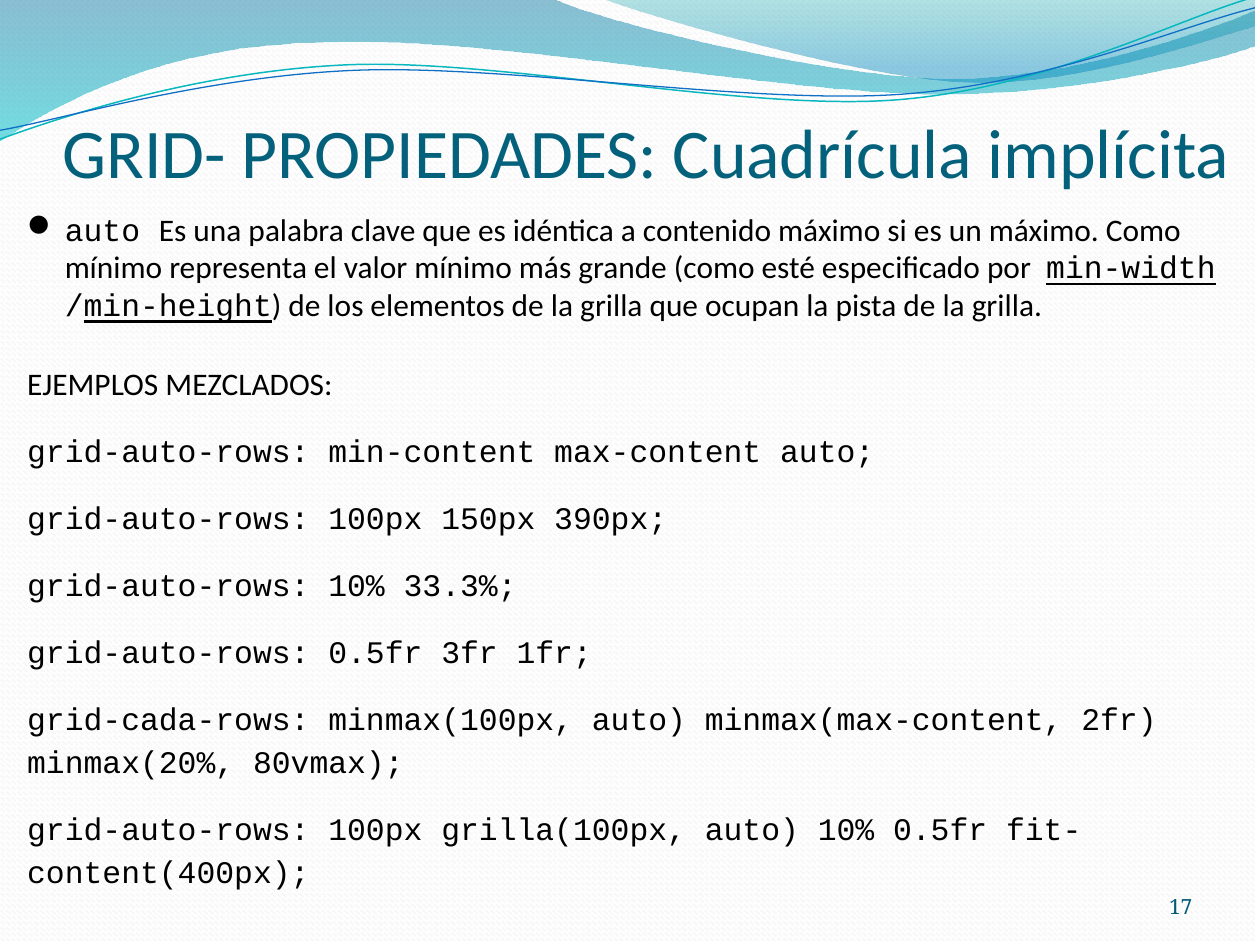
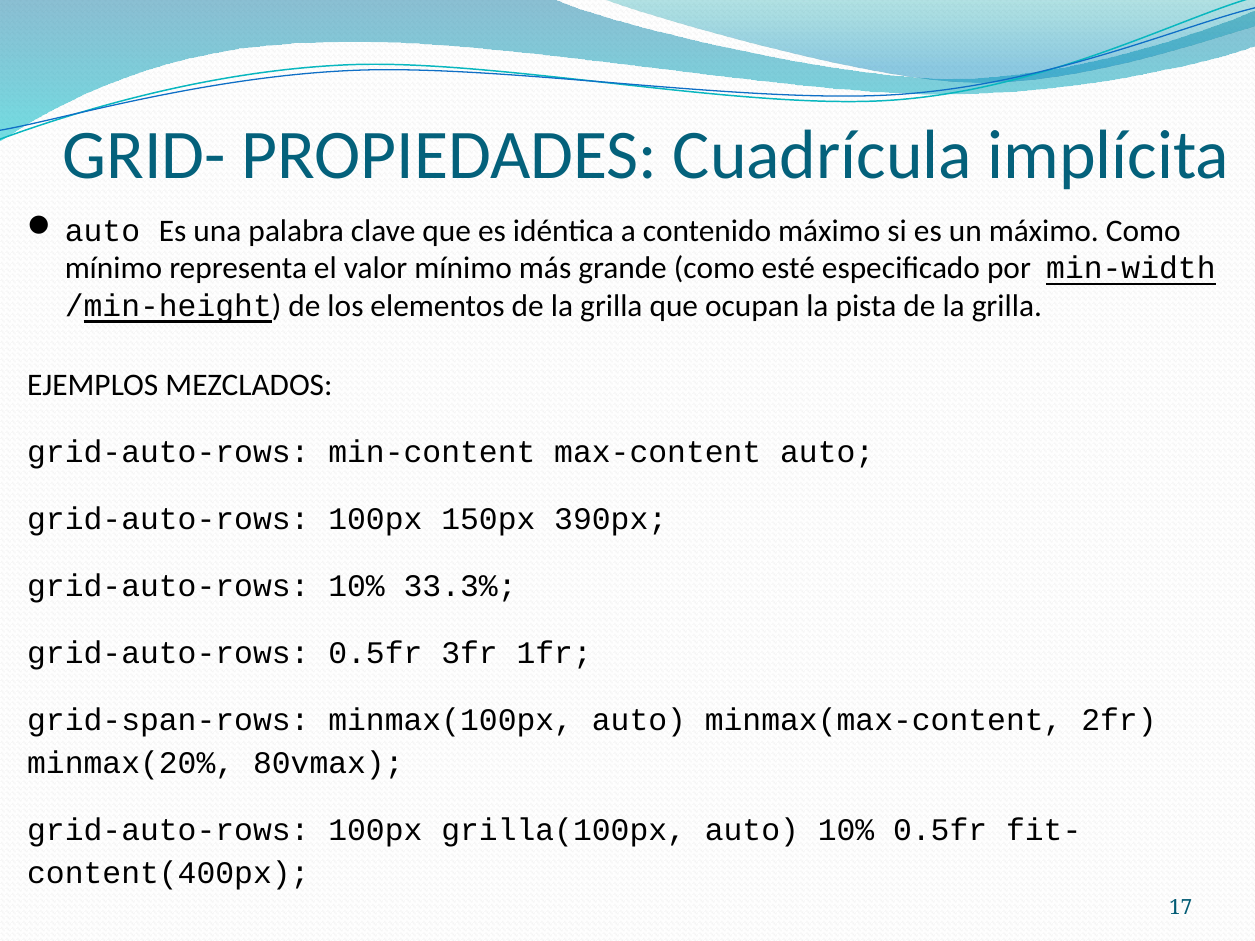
grid-cada-rows: grid-cada-rows -> grid-span-rows
